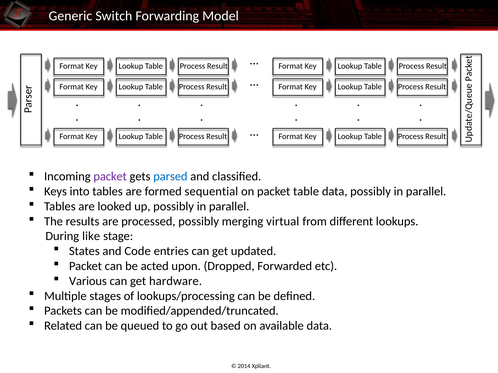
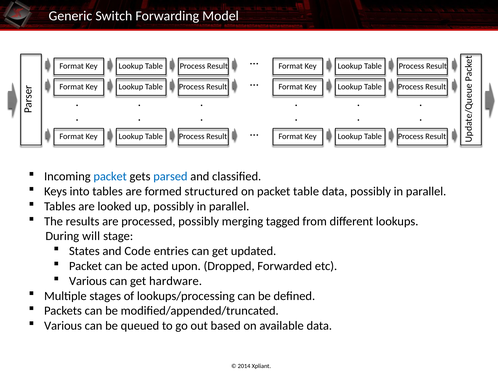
packet at (110, 177) colour: purple -> blue
sequential: sequential -> structured
virtual: virtual -> tagged
like: like -> will
Related at (63, 326): Related -> Various
